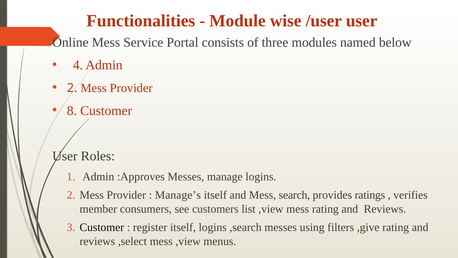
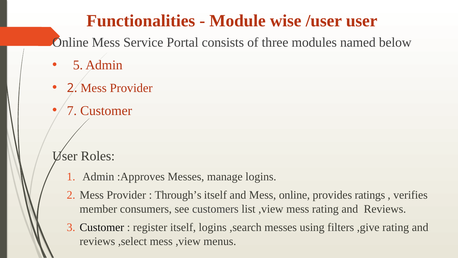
4: 4 -> 5
8: 8 -> 7
Manage’s: Manage’s -> Through’s
Mess search: search -> online
